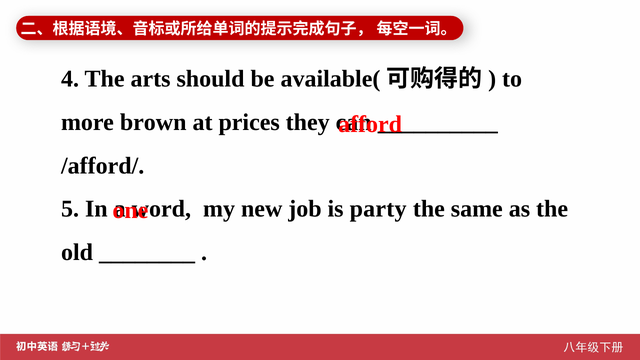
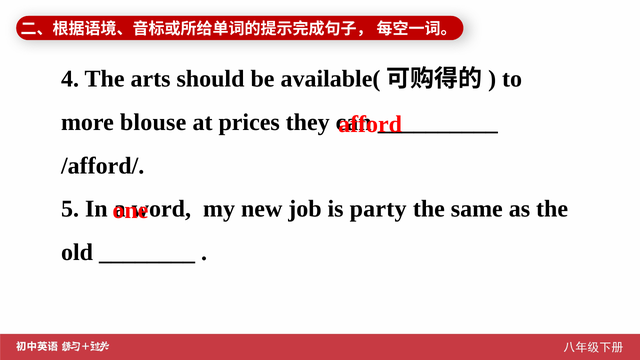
brown: brown -> blouse
